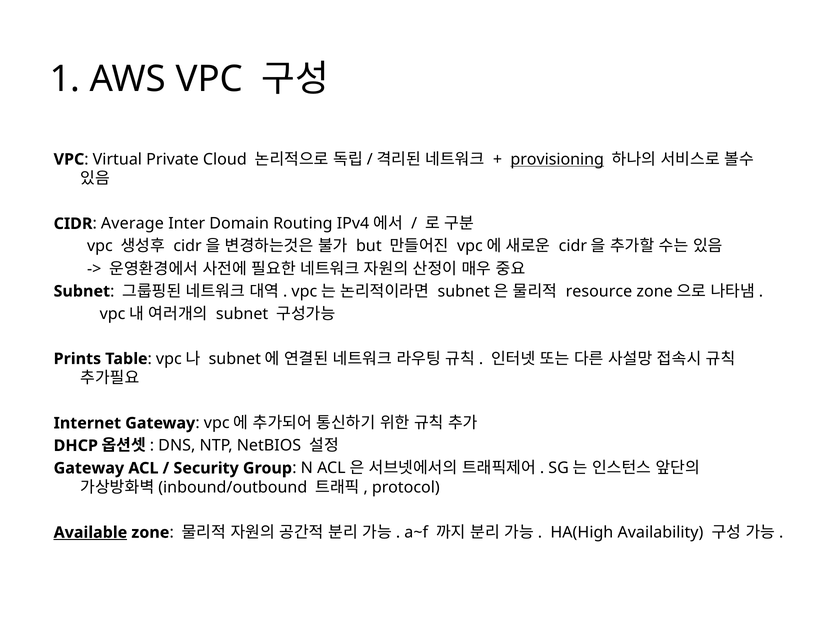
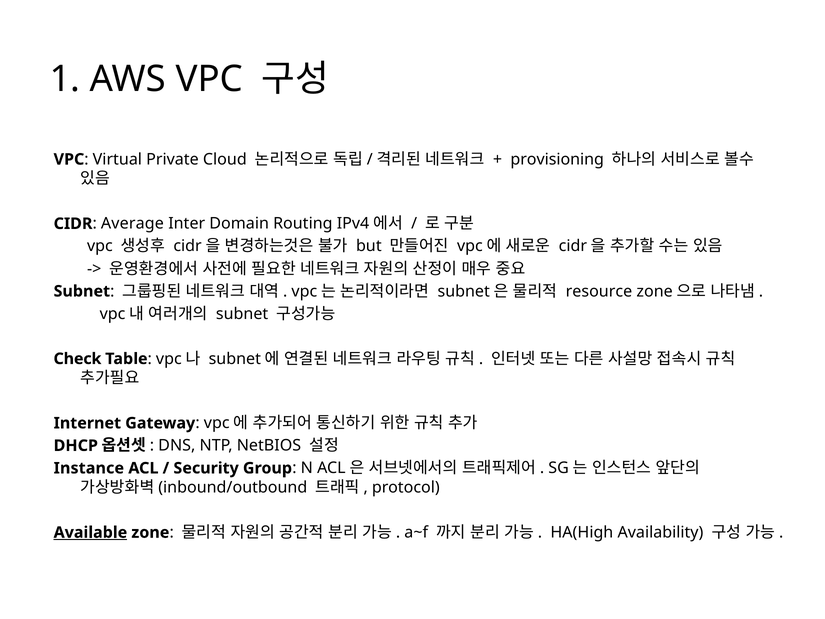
provisioning underline: present -> none
Prints: Prints -> Check
Gateway at (89, 468): Gateway -> Instance
